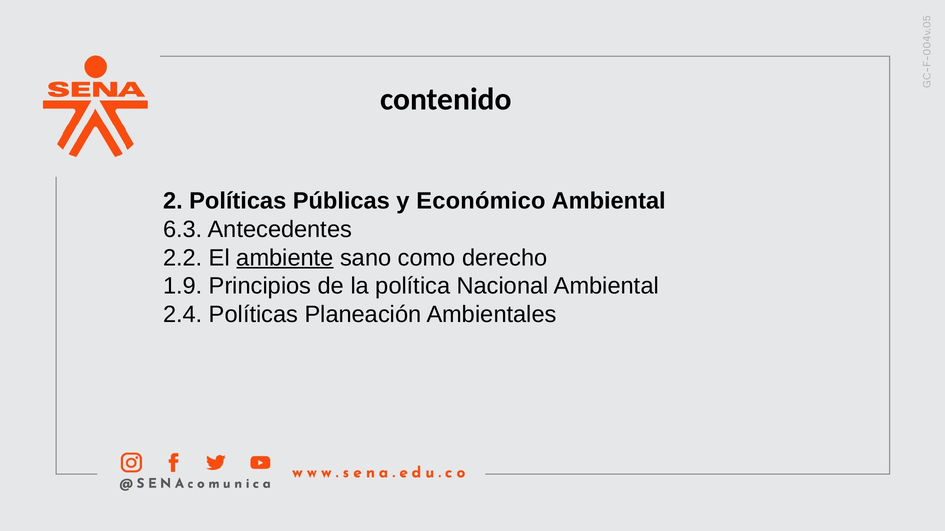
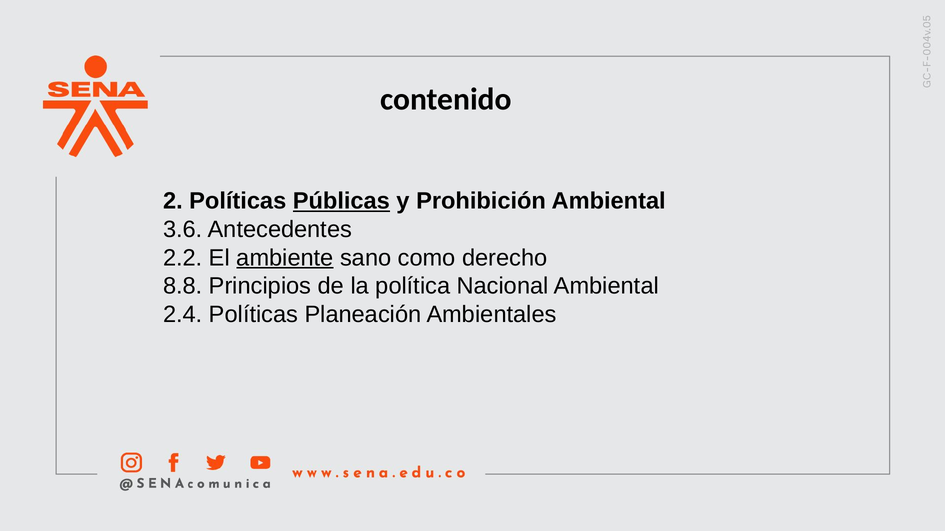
Públicas underline: none -> present
Económico: Económico -> Prohibición
6.3: 6.3 -> 3.6
1.9: 1.9 -> 8.8
